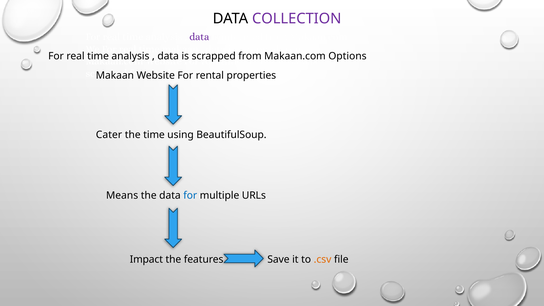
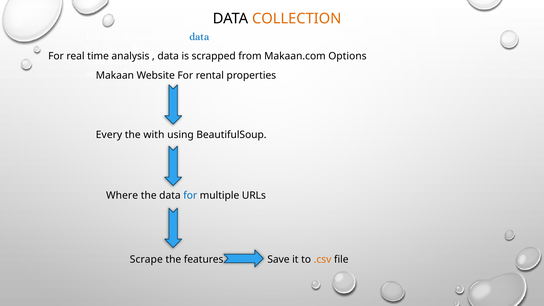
COLLECTION colour: purple -> orange
data at (199, 37) colour: purple -> blue
Cater: Cater -> Every
the time: time -> with
Means: Means -> Where
Impact: Impact -> Scrape
